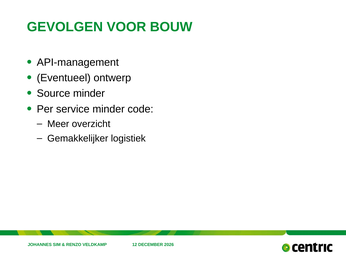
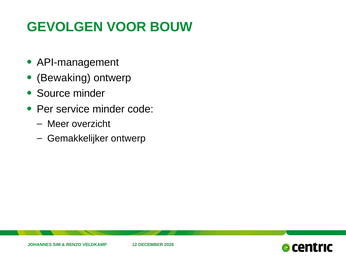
Eventueel: Eventueel -> Bewaking
Gemakkelijker logistiek: logistiek -> ontwerp
